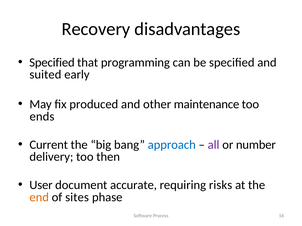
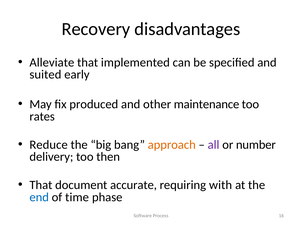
Specified at (52, 63): Specified -> Alleviate
programming: programming -> implemented
ends: ends -> rates
Current: Current -> Reduce
approach colour: blue -> orange
User at (41, 185): User -> That
risks: risks -> with
end colour: orange -> blue
sites: sites -> time
